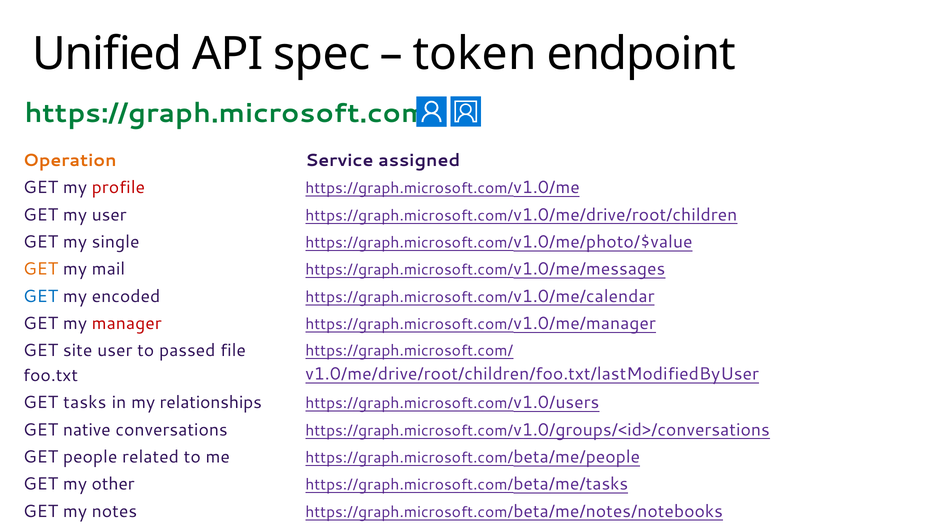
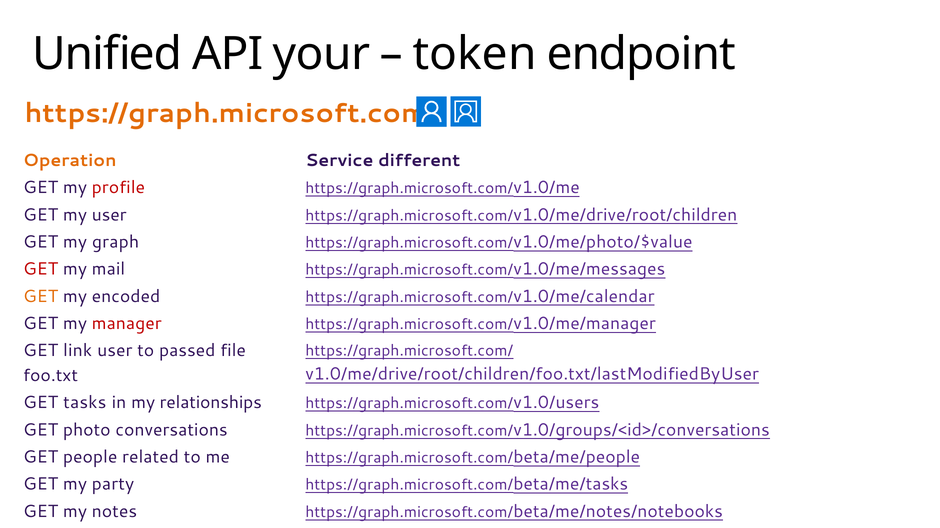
spec: spec -> your
https://graph.microsoft.com colour: green -> orange
assigned: assigned -> different
single: single -> graph
GET at (41, 270) colour: orange -> red
GET at (41, 297) colour: blue -> orange
site: site -> link
native: native -> photo
other: other -> party
